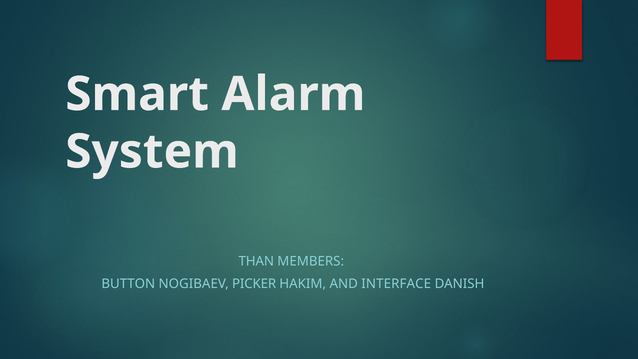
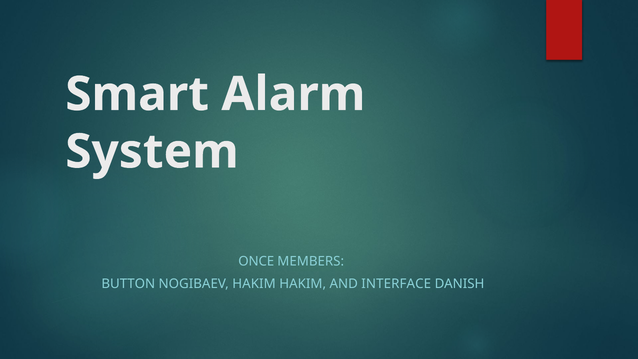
THAN: THAN -> ONCE
NOGIBAEV PICKER: PICKER -> HAKIM
